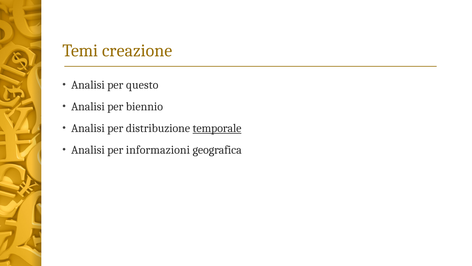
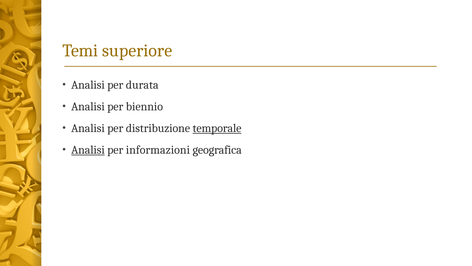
creazione: creazione -> superiore
questo: questo -> durata
Analisi at (88, 150) underline: none -> present
